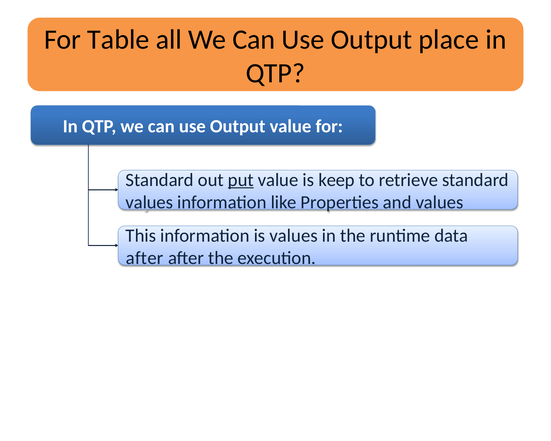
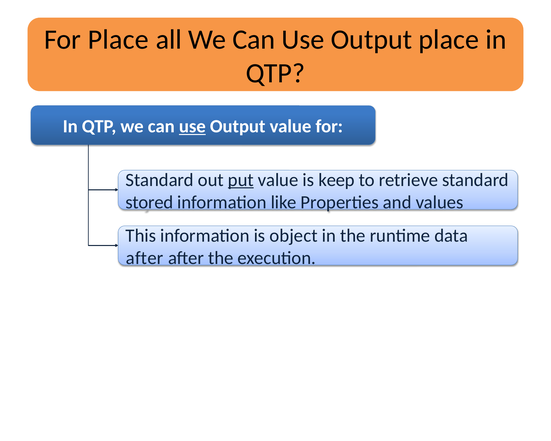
For Table: Table -> Place
use at (192, 126) underline: none -> present
values at (149, 202): values -> stored
is values: values -> object
